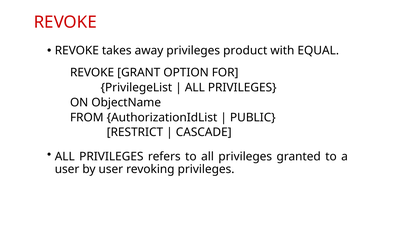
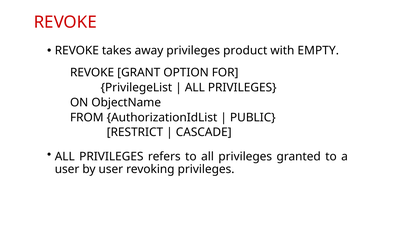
EQUAL: EQUAL -> EMPTY
